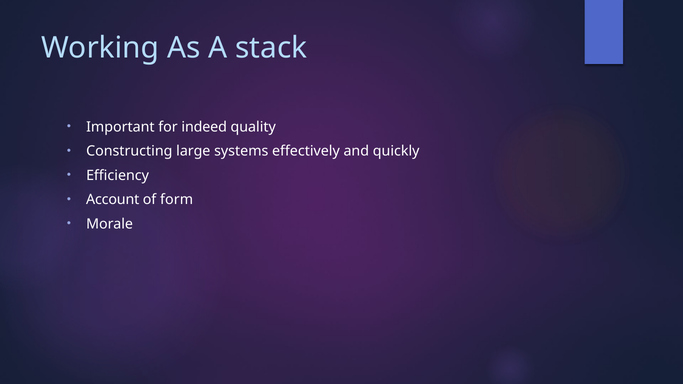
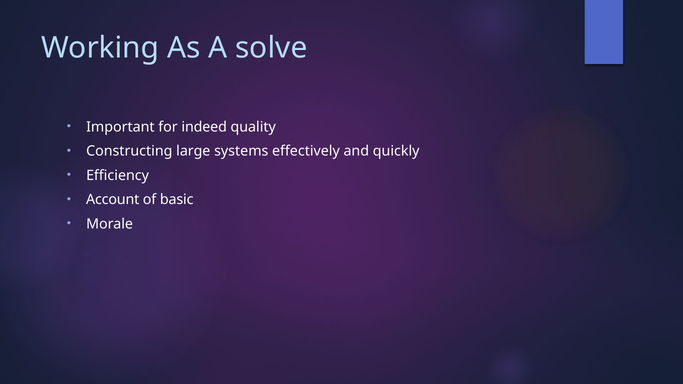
stack: stack -> solve
form: form -> basic
